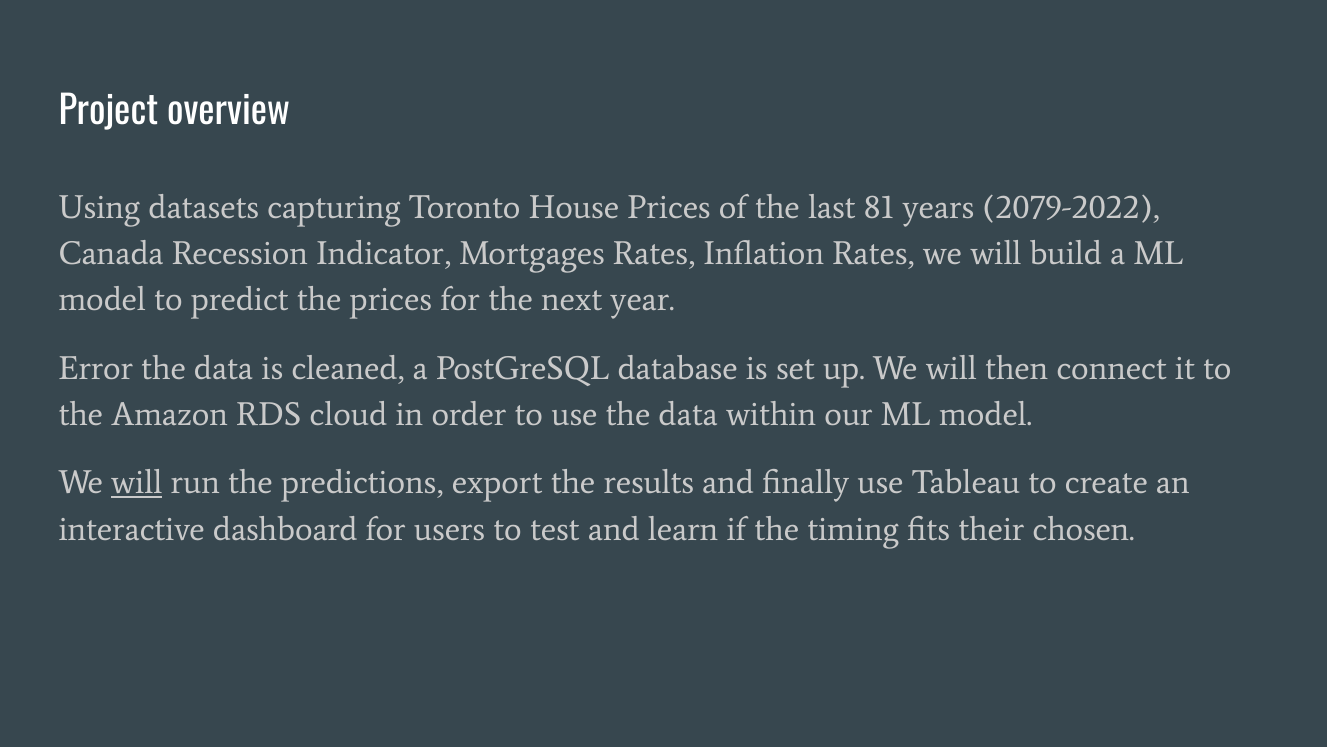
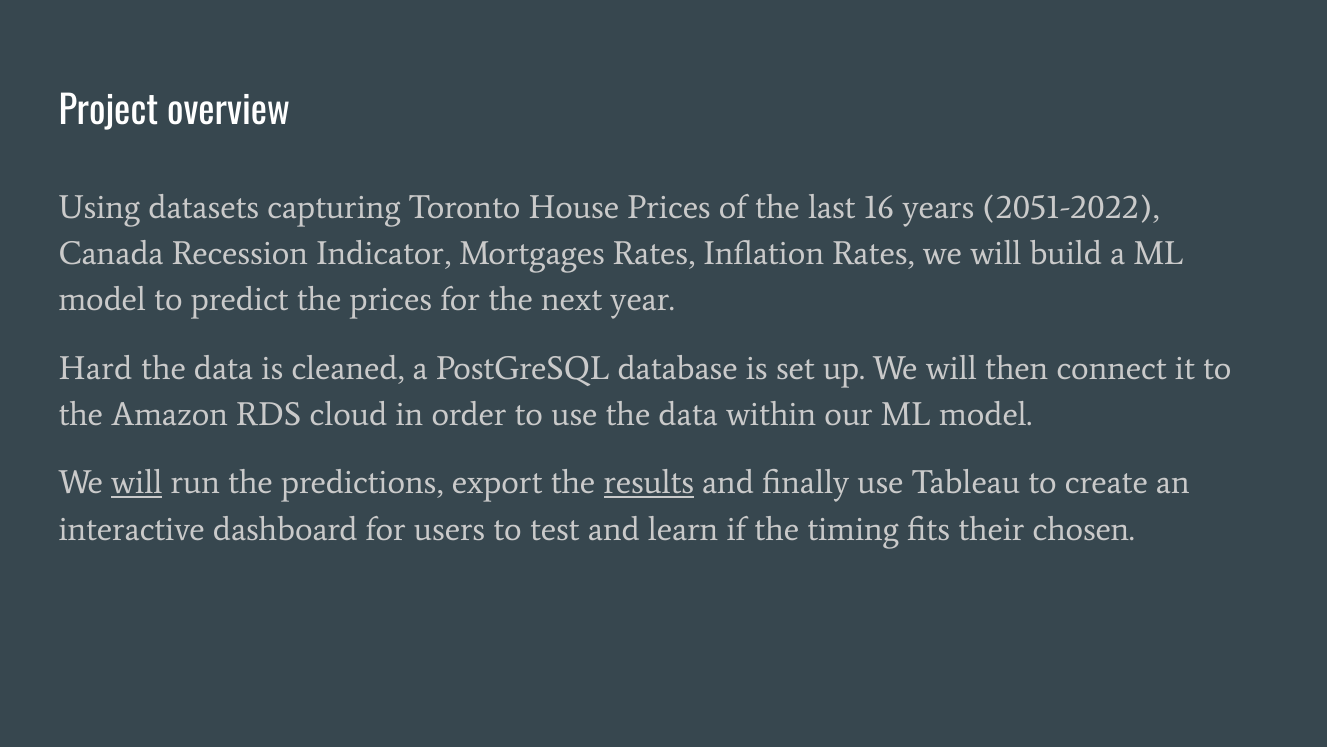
81: 81 -> 16
2079-2022: 2079-2022 -> 2051-2022
Error: Error -> Hard
results underline: none -> present
